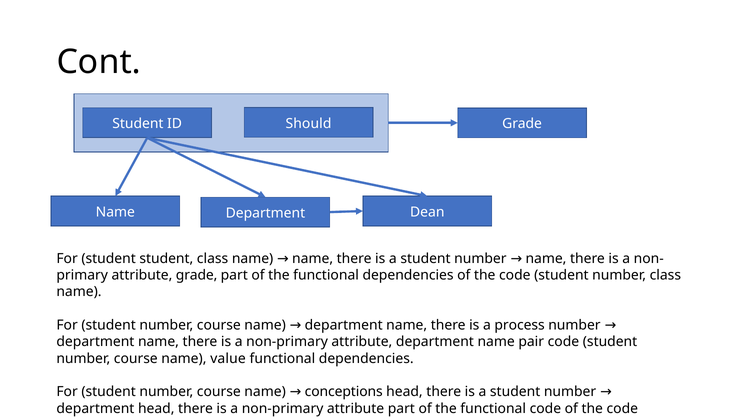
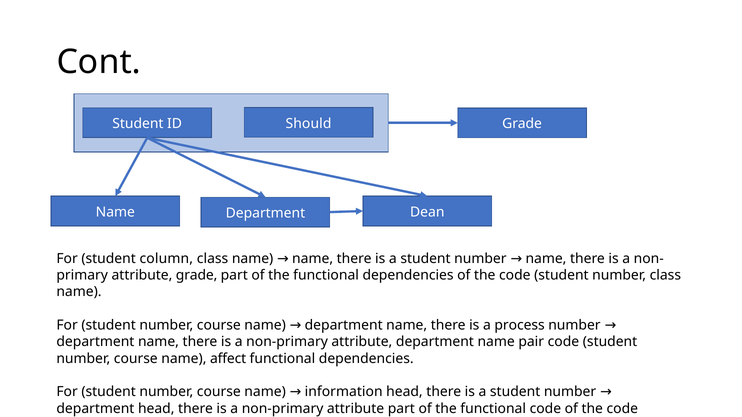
student student: student -> column
value: value -> affect
conceptions: conceptions -> information
